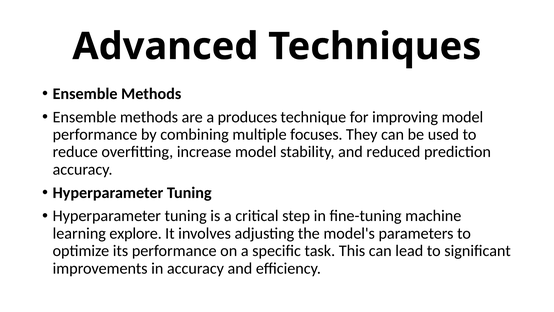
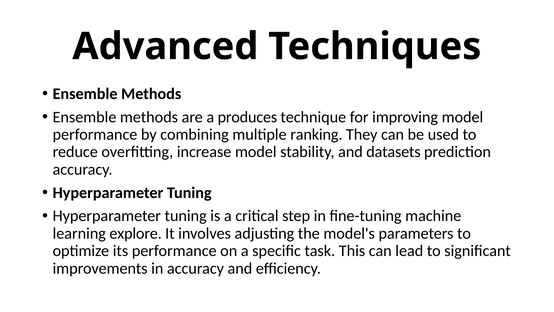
focuses: focuses -> ranking
reduced: reduced -> datasets
